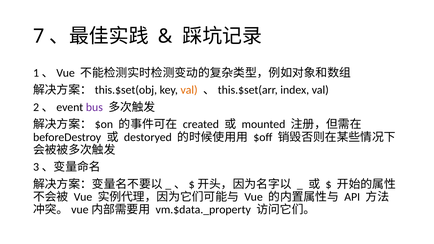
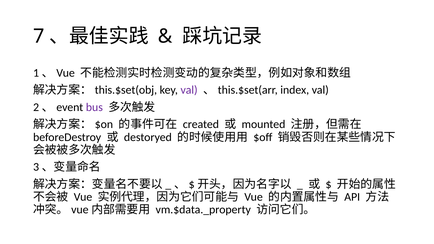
val at (189, 90) colour: orange -> purple
